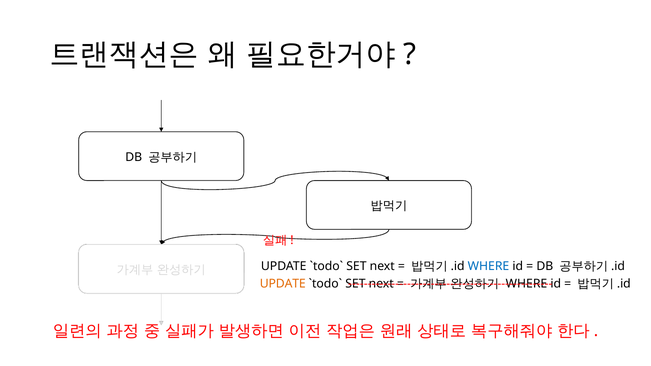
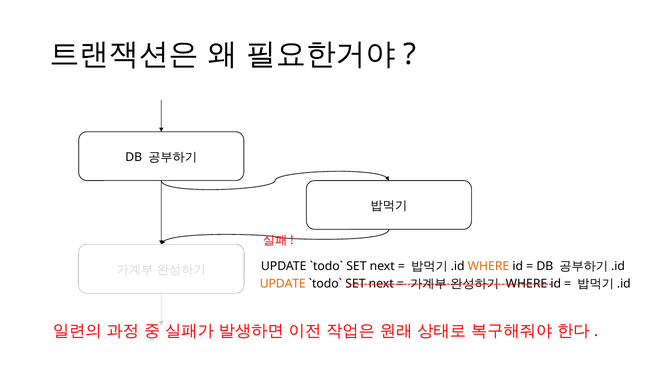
WHERE at (489, 266) colour: blue -> orange
